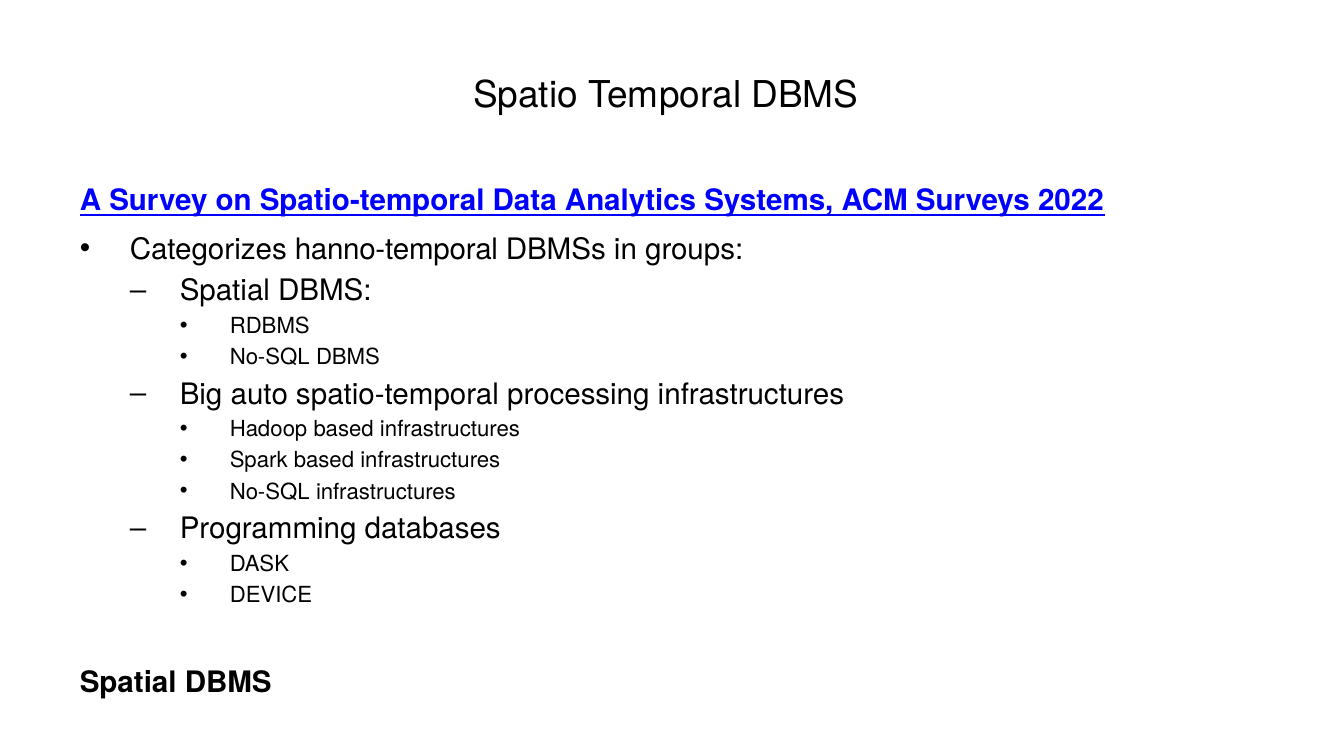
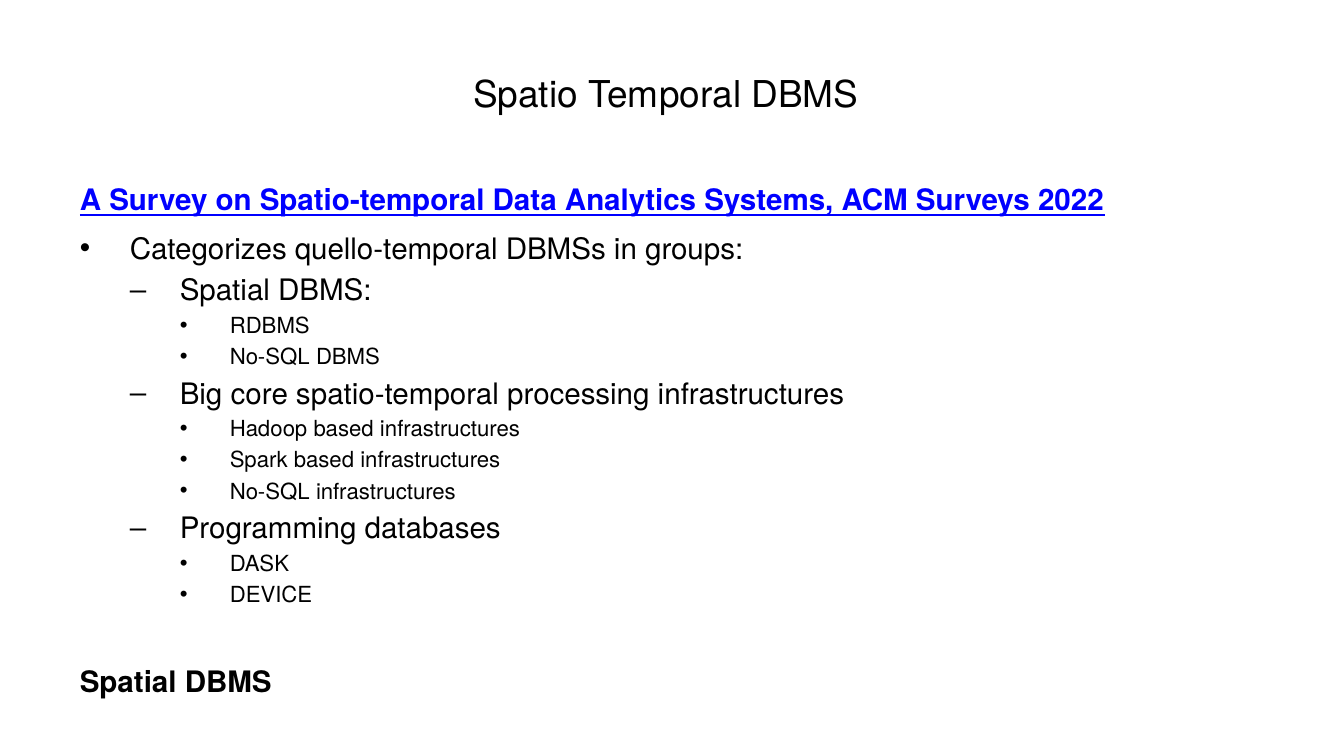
hanno-temporal: hanno-temporal -> quello-temporal
auto: auto -> core
